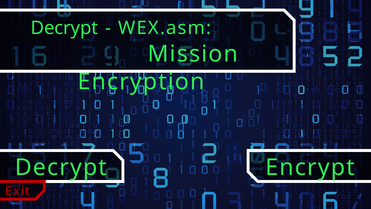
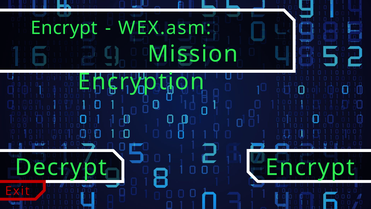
Decrypt at (64, 28): Decrypt -> Encrypt
